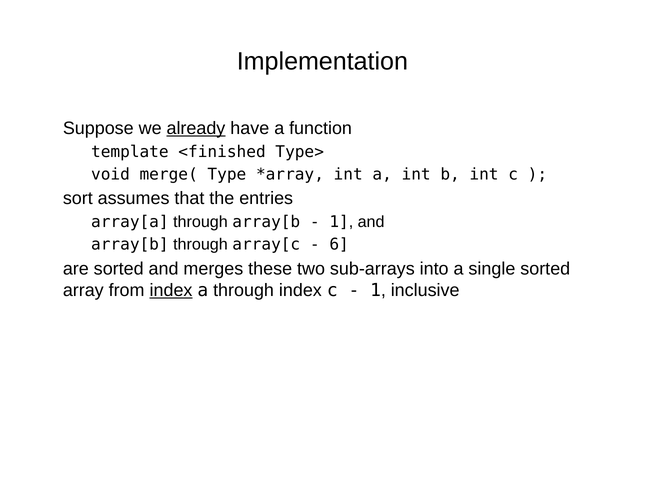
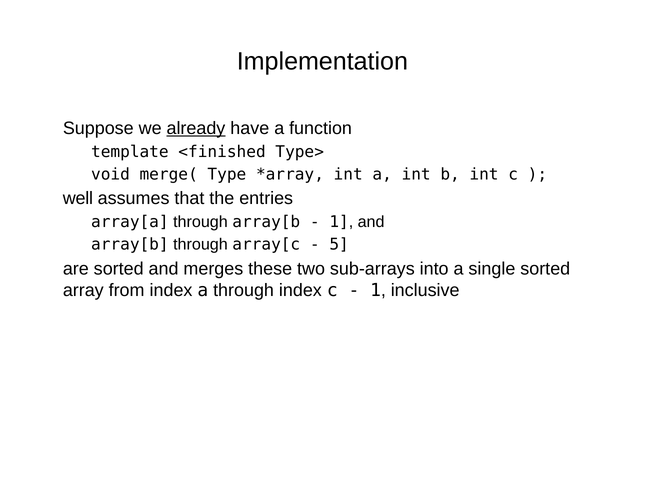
sort: sort -> well
6: 6 -> 5
index at (171, 290) underline: present -> none
